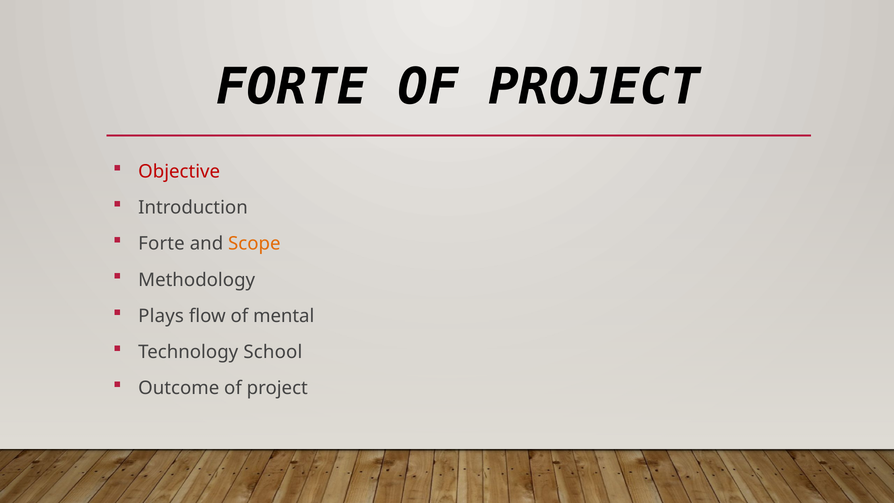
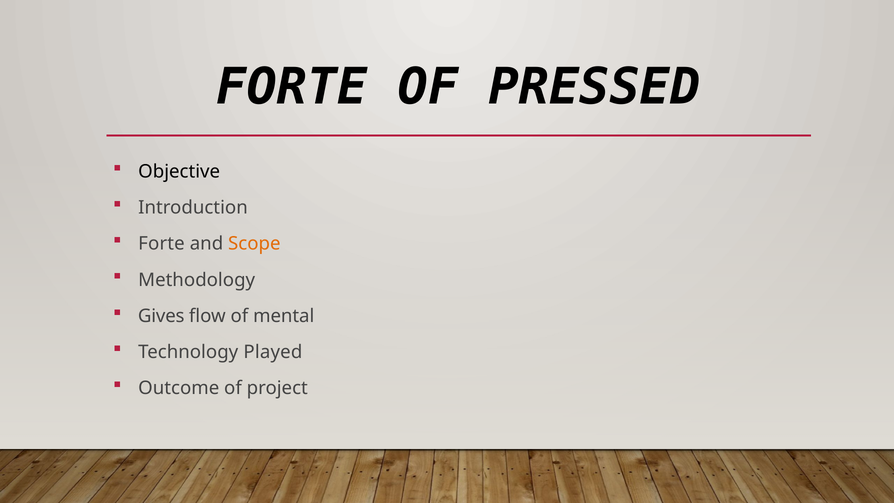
PROJECT at (595, 87): PROJECT -> PRESSED
Objective colour: red -> black
Plays: Plays -> Gives
School: School -> Played
